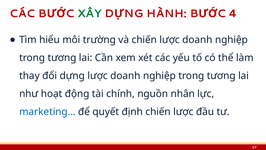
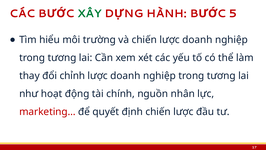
4: 4 -> 5
dựng: dựng -> chỉnh
marketing… colour: blue -> red
